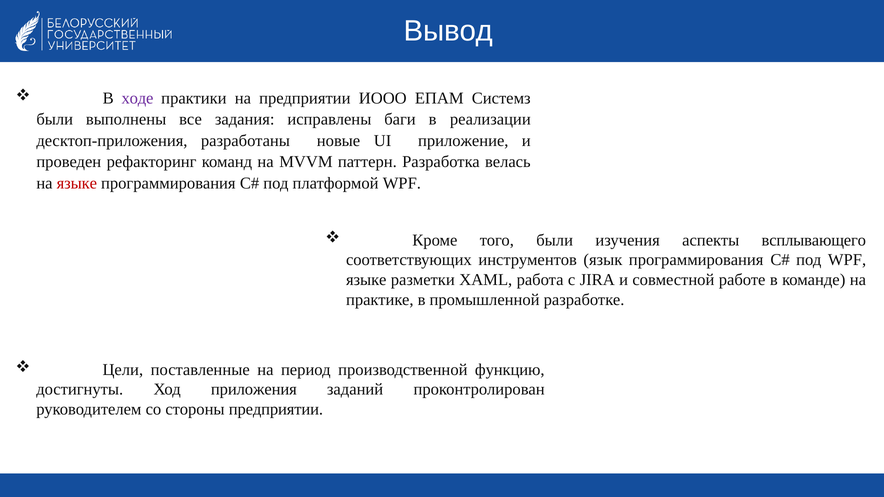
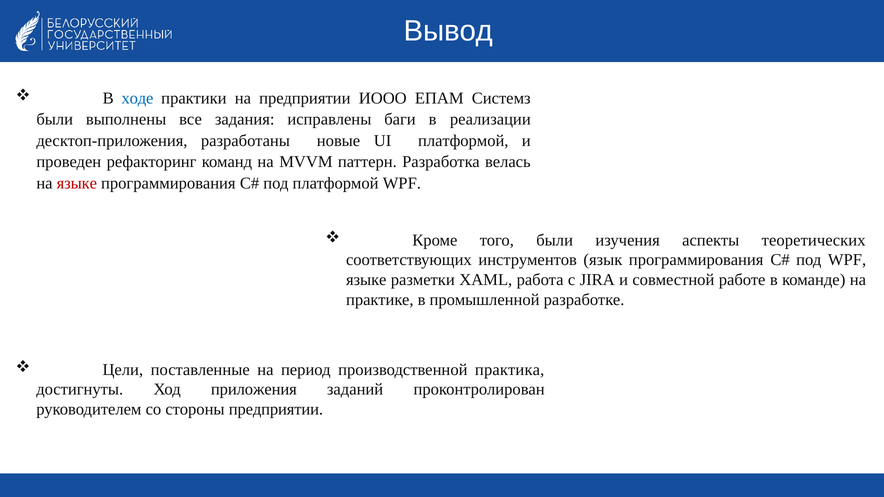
ходе colour: purple -> blue
UI приложение: приложение -> платформой
всплывающего: всплывающего -> теоретических
функцию: функцию -> практика
